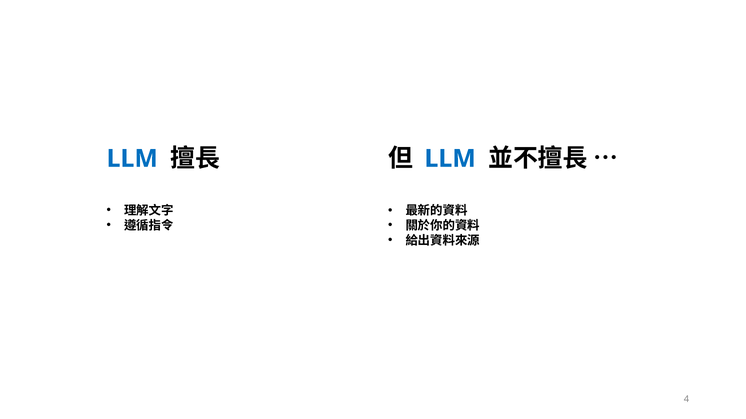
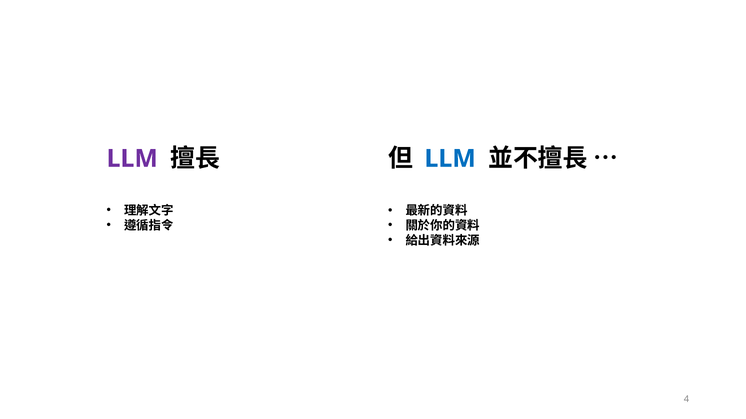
LLM at (132, 159) colour: blue -> purple
